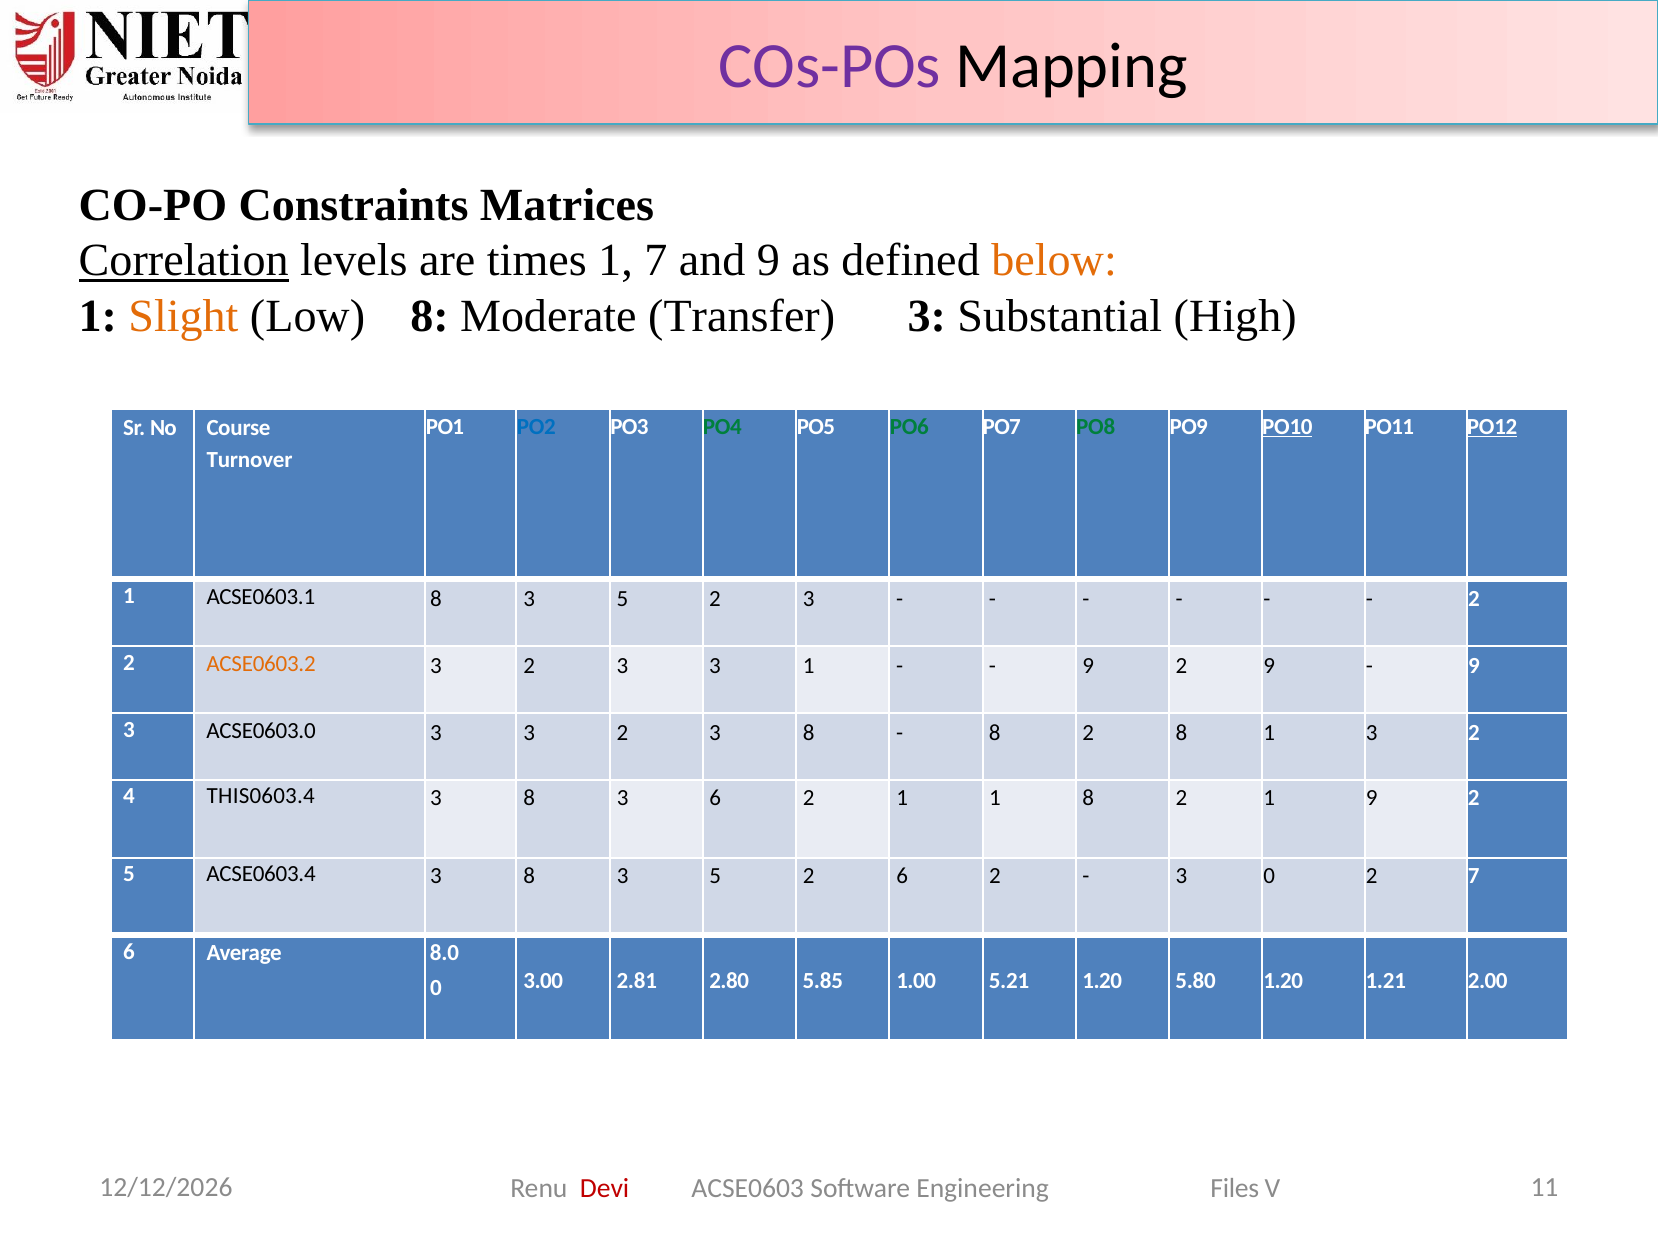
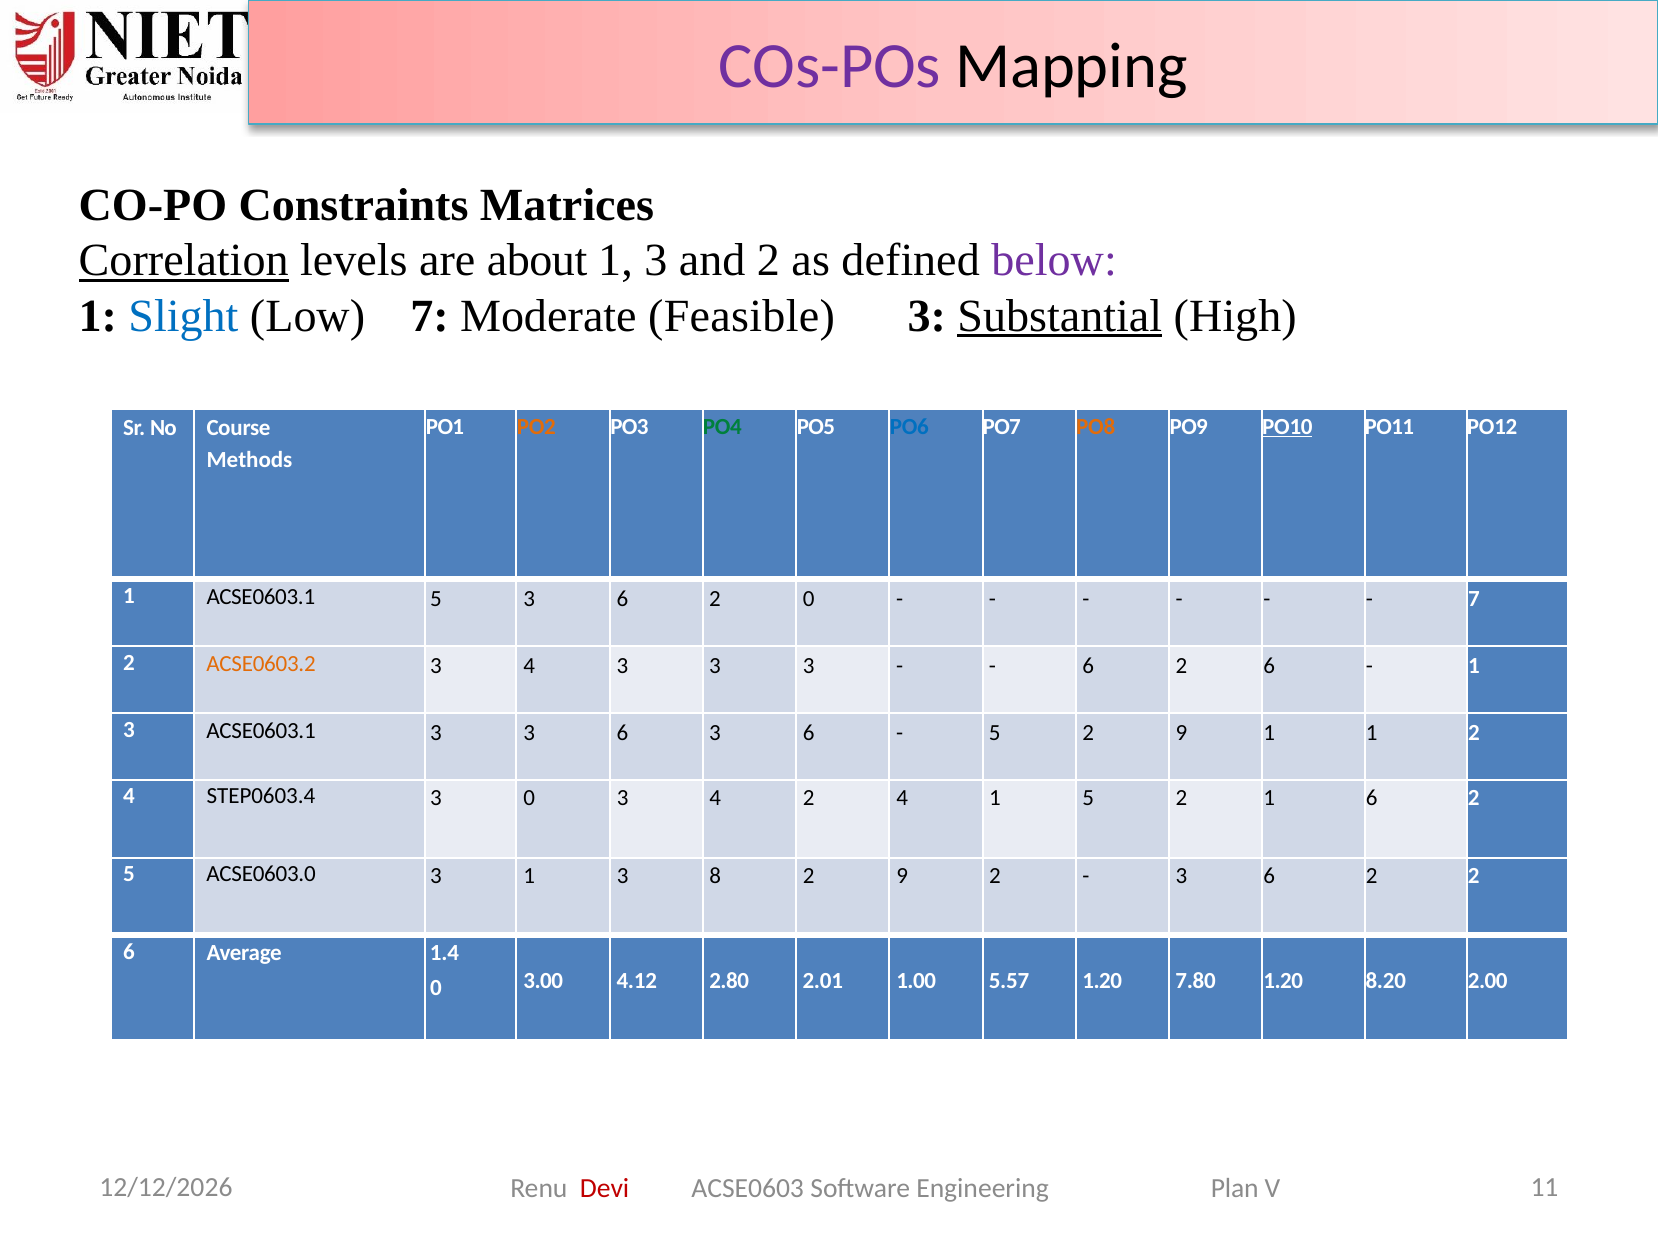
times: times -> about
7 at (656, 261): 7 -> 3
and 9: 9 -> 2
below colour: orange -> purple
Slight colour: orange -> blue
Low 8: 8 -> 7
Transfer: Transfer -> Feasible
Substantial underline: none -> present
PO2 colour: blue -> orange
PO6 colour: green -> blue
PO8 colour: green -> orange
PO12 underline: present -> none
Turnover: Turnover -> Methods
ACSE0603.1 8: 8 -> 5
5 at (623, 599): 5 -> 6
3 at (809, 599): 3 -> 0
2 at (1474, 599): 2 -> 7
2 at (529, 666): 2 -> 4
3 3 1: 1 -> 3
9 at (1088, 666): 9 -> 6
9 at (1269, 666): 9 -> 6
9 at (1474, 666): 9 -> 1
3 ACSE0603.0: ACSE0603.0 -> ACSE0603.1
3 3 2: 2 -> 6
8 at (809, 733): 8 -> 6
8 at (995, 733): 8 -> 5
8 at (1181, 733): 8 -> 9
1 3: 3 -> 1
THIS0603.4: THIS0603.4 -> STEP0603.4
8 at (529, 798): 8 -> 0
6 at (715, 798): 6 -> 4
1 at (902, 798): 1 -> 4
1 8: 8 -> 5
1 9: 9 -> 6
ACSE0603.4: ACSE0603.4 -> ACSE0603.0
8 at (529, 875): 8 -> 1
5 at (715, 875): 5 -> 8
6 at (902, 875): 6 -> 9
0 at (1269, 875): 0 -> 6
2 7: 7 -> 2
8.0: 8.0 -> 1.4
2.81: 2.81 -> 4.12
5.85: 5.85 -> 2.01
5.21: 5.21 -> 5.57
5.80: 5.80 -> 7.80
1.21: 1.21 -> 8.20
Files: Files -> Plan
